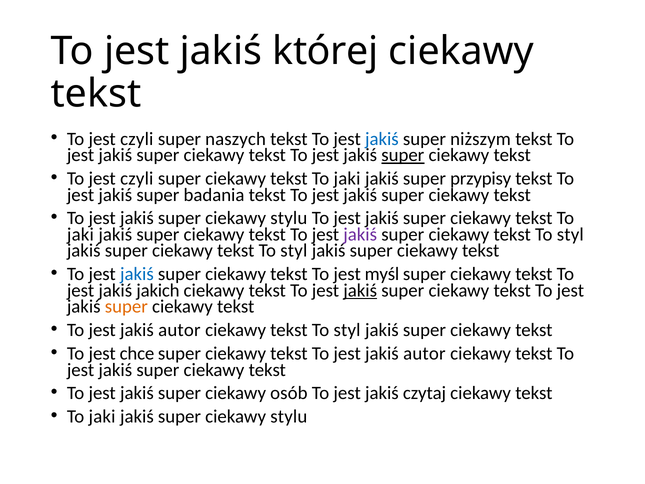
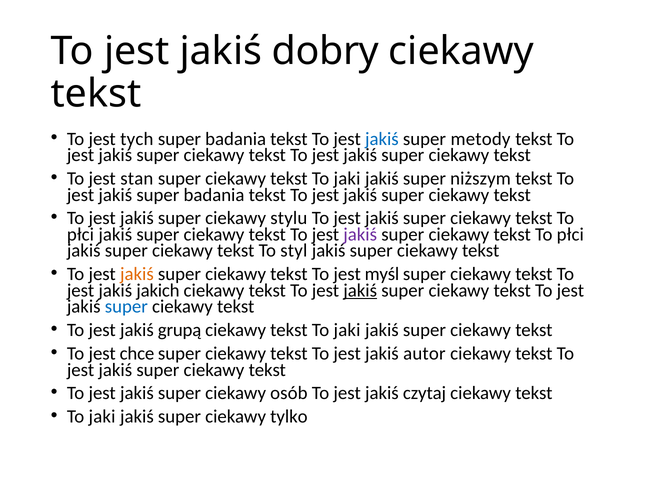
której: której -> dobry
czyli at (137, 139): czyli -> tych
naszych at (236, 139): naszych -> badania
niższym: niższym -> metody
super at (403, 155) underline: present -> none
czyli at (137, 178): czyli -> stan
przypisy: przypisy -> niższym
jaki at (80, 234): jaki -> płci
styl at (570, 234): styl -> płci
jakiś at (137, 274) colour: blue -> orange
super at (126, 307) colour: orange -> blue
autor at (179, 330): autor -> grupą
styl at (347, 330): styl -> jaki
stylu at (289, 416): stylu -> tylko
